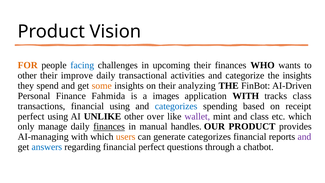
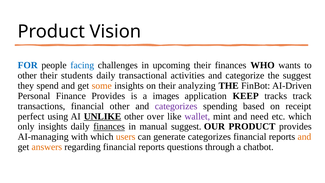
FOR colour: orange -> blue
improve: improve -> students
the insights: insights -> suggest
Finance Fahmida: Fahmida -> Provides
application WITH: WITH -> KEEP
tracks class: class -> track
financial using: using -> other
categorizes at (176, 106) colour: blue -> purple
UNLIKE underline: none -> present
and class: class -> need
only manage: manage -> insights
manual handles: handles -> suggest
and at (304, 137) colour: purple -> orange
answers colour: blue -> orange
regarding financial perfect: perfect -> reports
